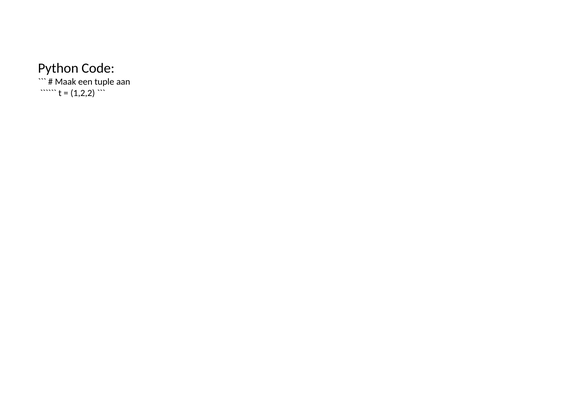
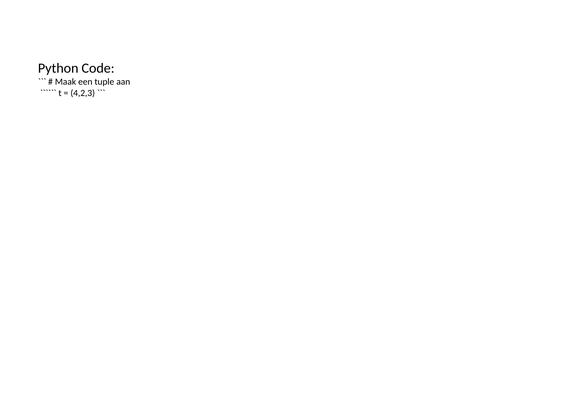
1,2,2: 1,2,2 -> 4,2,3
